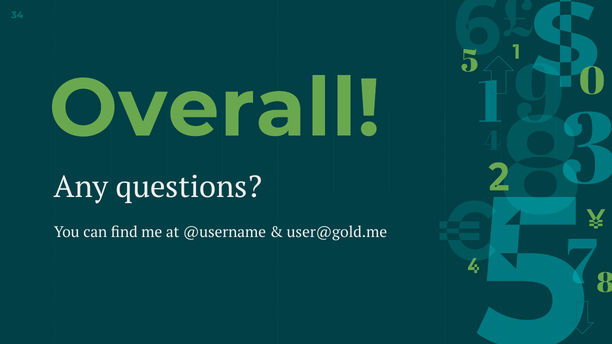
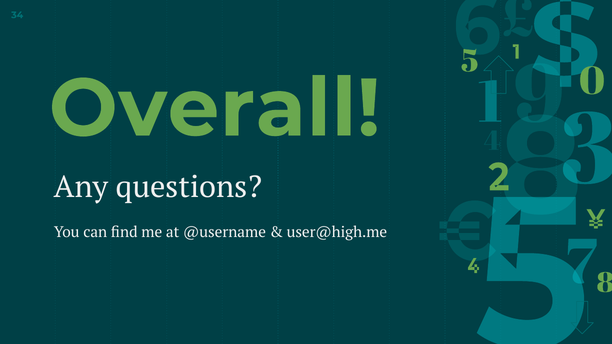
user@gold.me: user@gold.me -> user@high.me
